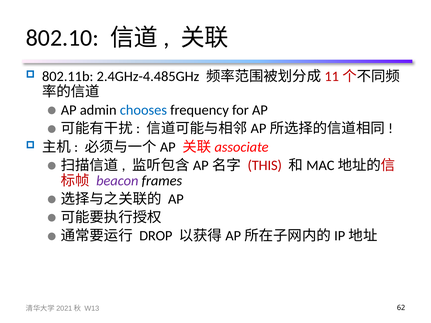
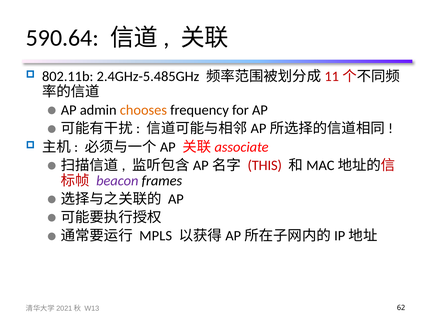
802.10: 802.10 -> 590.64
2.4GHz-4.485GHz: 2.4GHz-4.485GHz -> 2.4GHz-5.485GHz
chooses colour: blue -> orange
DROP: DROP -> MPLS
